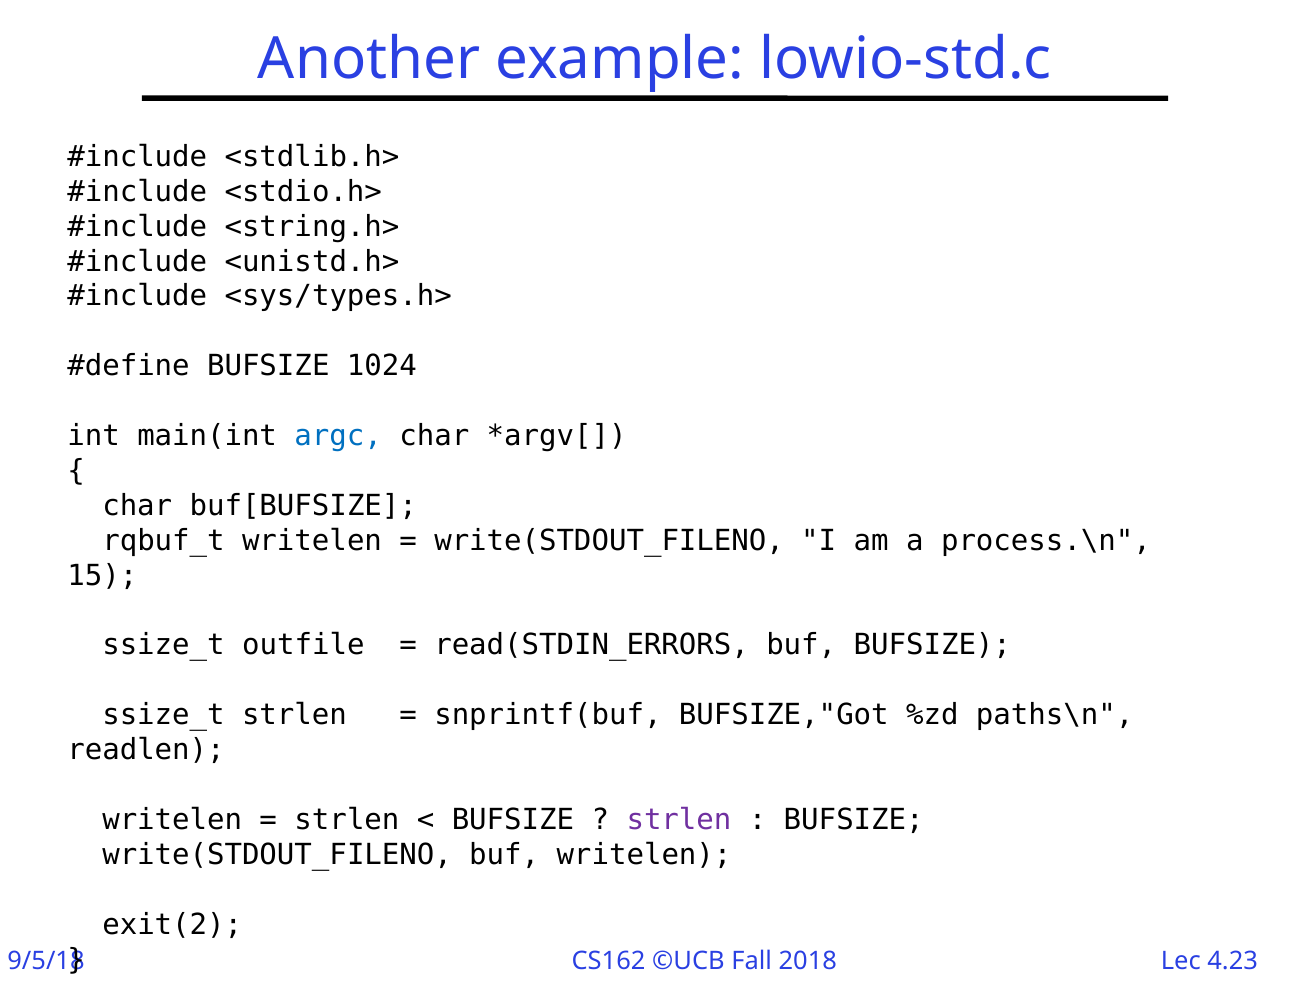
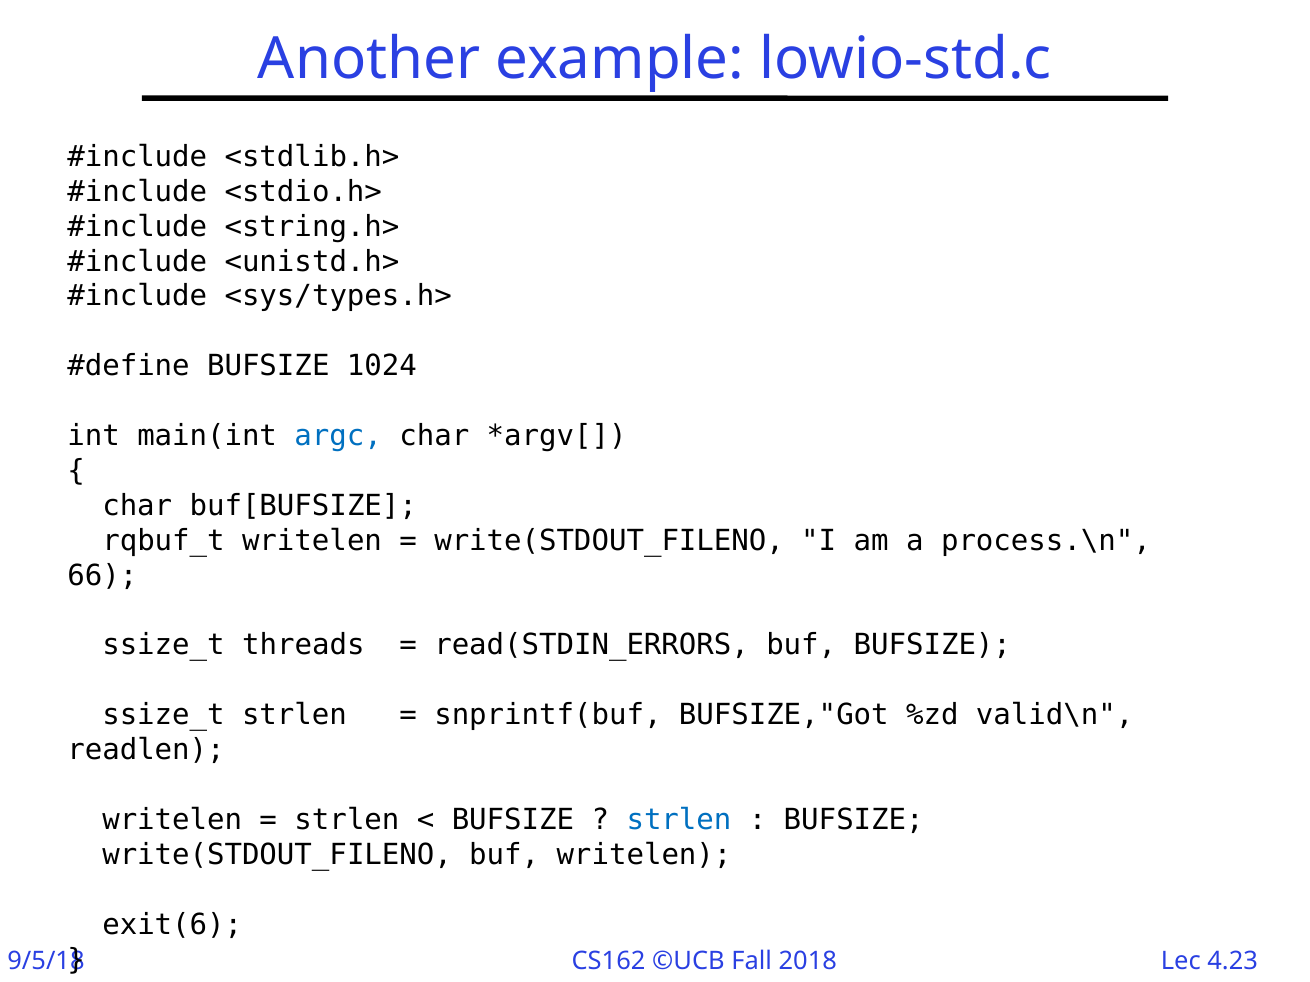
15: 15 -> 66
outfile: outfile -> threads
paths\n: paths\n -> valid\n
strlen at (679, 820) colour: purple -> blue
exit(2: exit(2 -> exit(6
